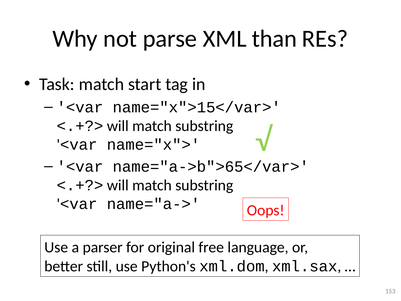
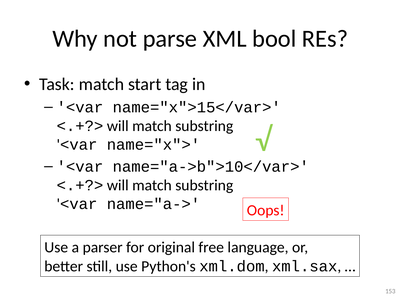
than: than -> bool
name="a->b">65</var>: name="a->b">65</var> -> name="a->b">10</var>
